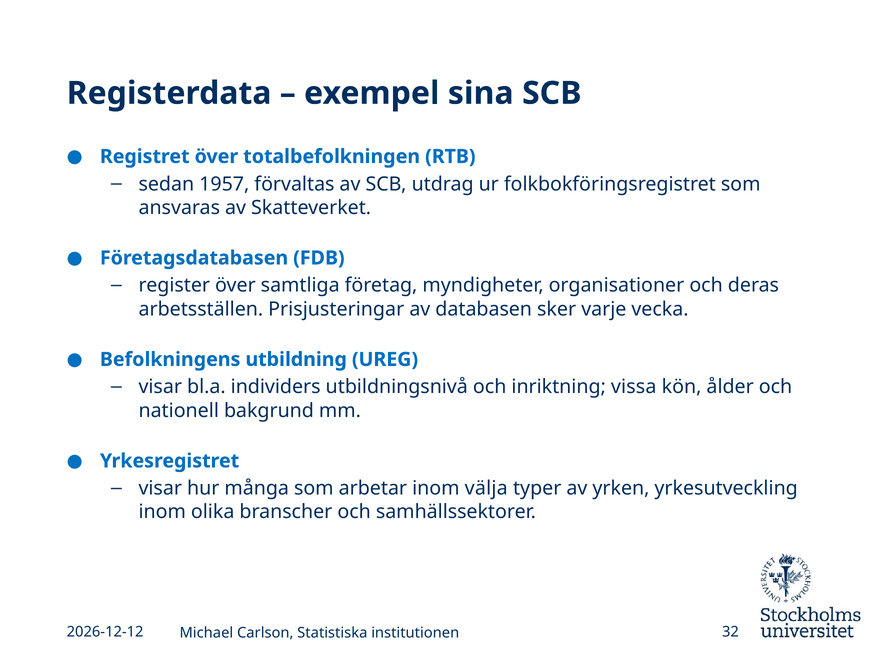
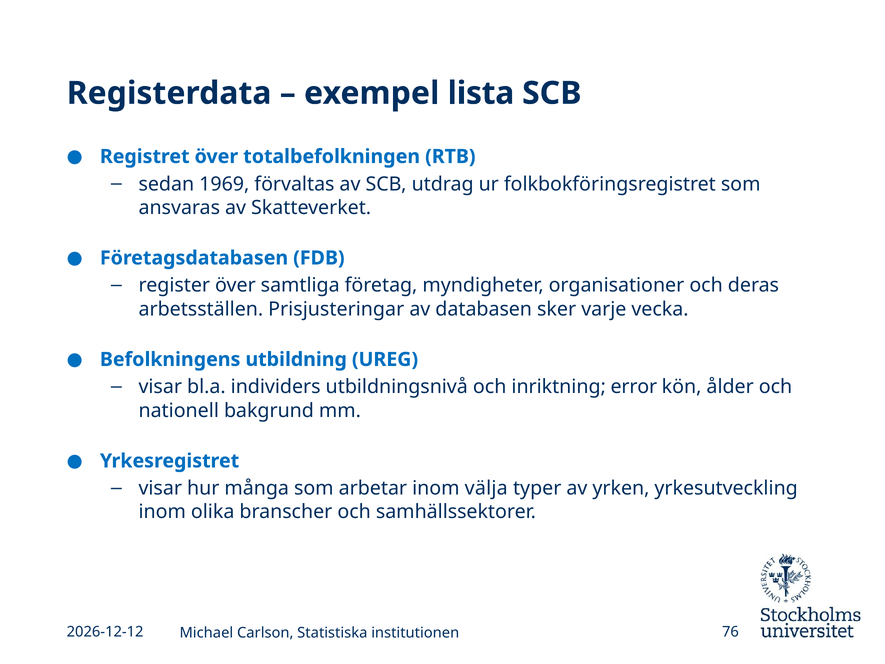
sina: sina -> lista
1957: 1957 -> 1969
vissa: vissa -> error
32: 32 -> 76
